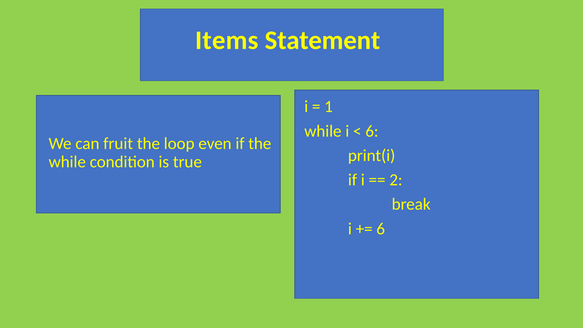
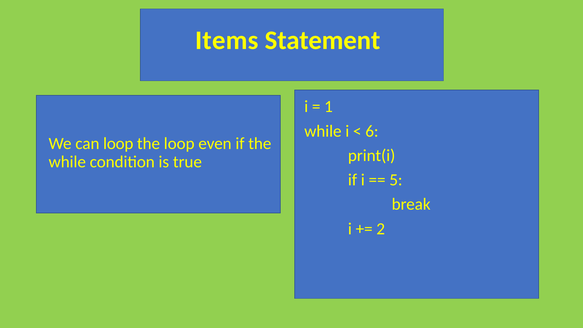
can fruit: fruit -> loop
2: 2 -> 5
6 at (381, 229): 6 -> 2
